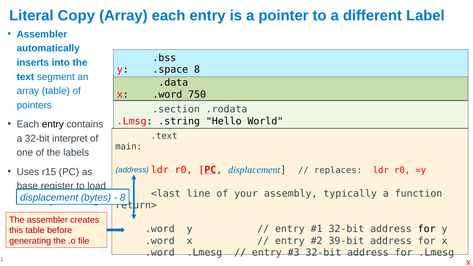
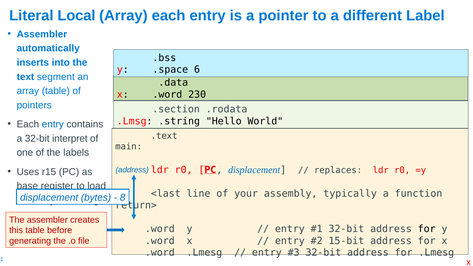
Copy: Copy -> Local
.space 8: 8 -> 6
750: 750 -> 230
entry at (53, 124) colour: black -> blue
39-bit: 39-bit -> 15-bit
